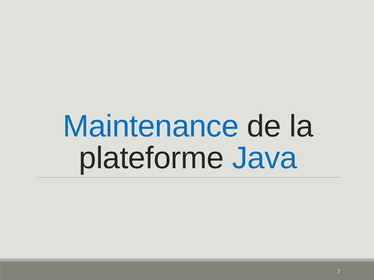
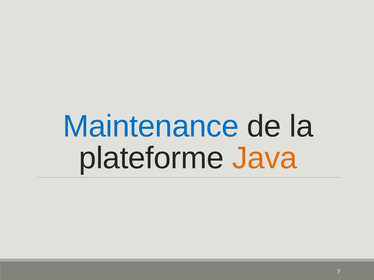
Java colour: blue -> orange
